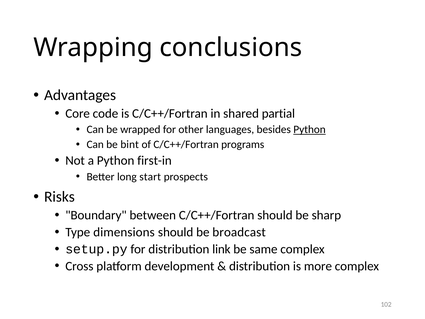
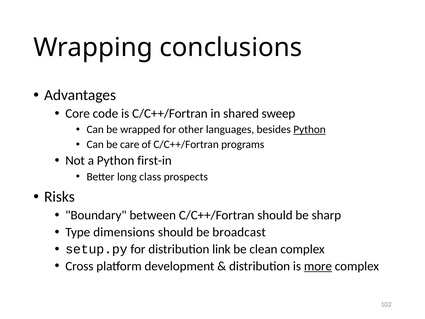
partial: partial -> sweep
bint: bint -> care
start: start -> class
same: same -> clean
more underline: none -> present
